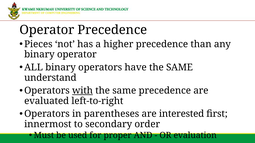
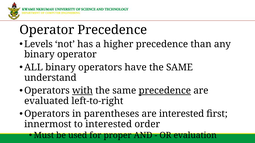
Pieces: Pieces -> Levels
precedence at (165, 91) underline: none -> present
to secondary: secondary -> interested
